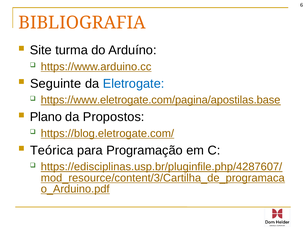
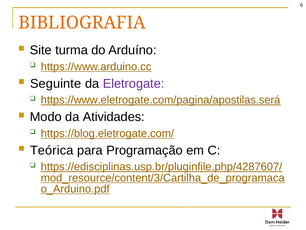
Eletrogate colour: blue -> purple
https://www.eletrogate.com/pagina/apostilas.base: https://www.eletrogate.com/pagina/apostilas.base -> https://www.eletrogate.com/pagina/apostilas.será
Plano: Plano -> Modo
Propostos: Propostos -> Atividades
